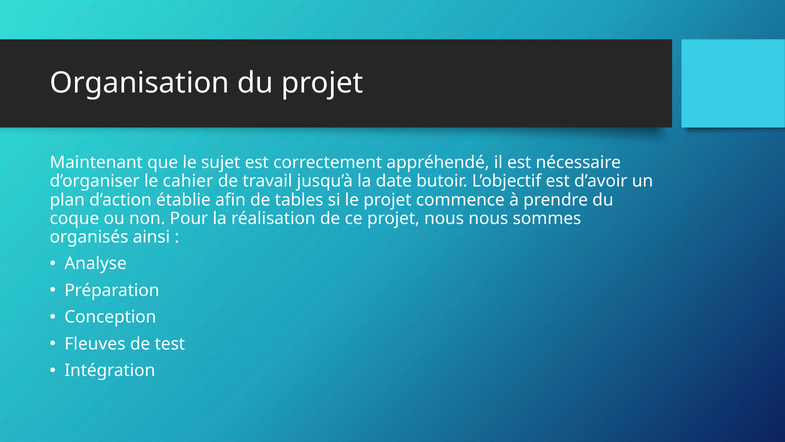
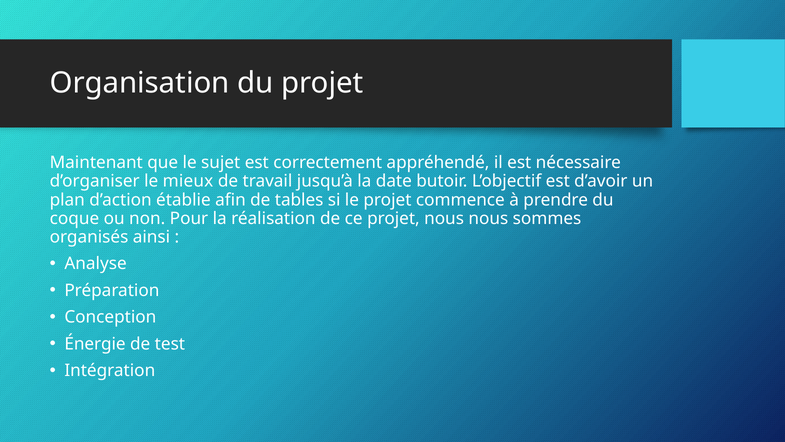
cahier: cahier -> mieux
Fleuves: Fleuves -> Énergie
